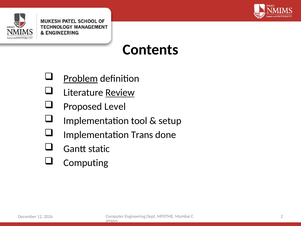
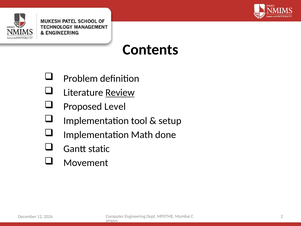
Problem underline: present -> none
Trans: Trans -> Math
Computing: Computing -> Movement
